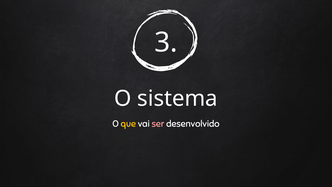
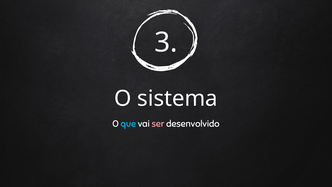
que colour: yellow -> light blue
